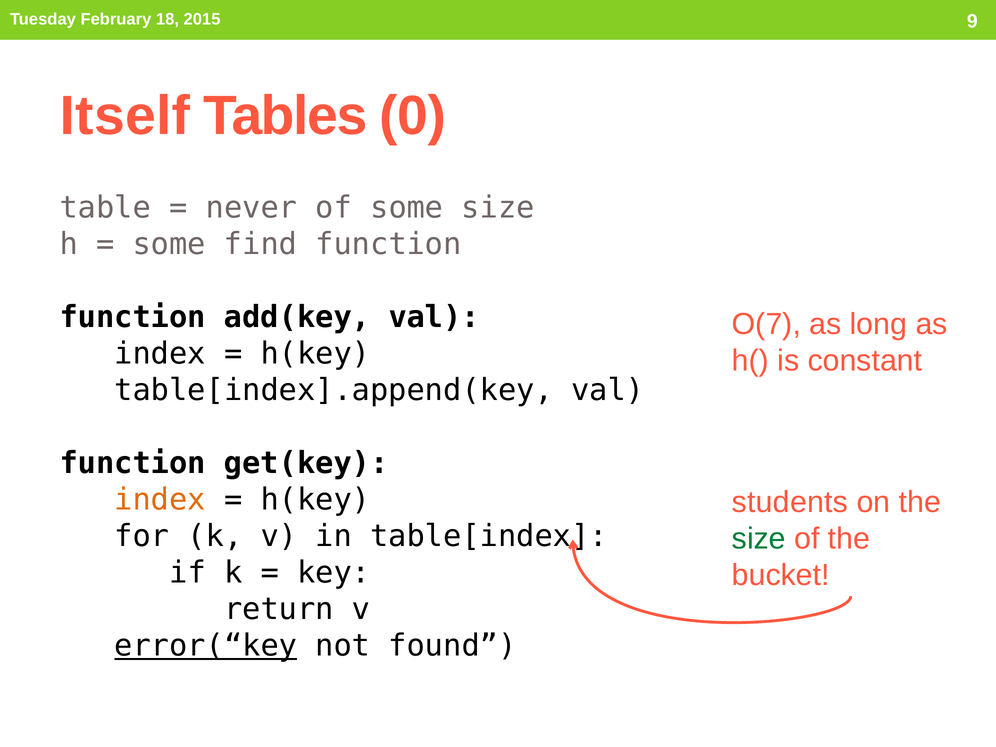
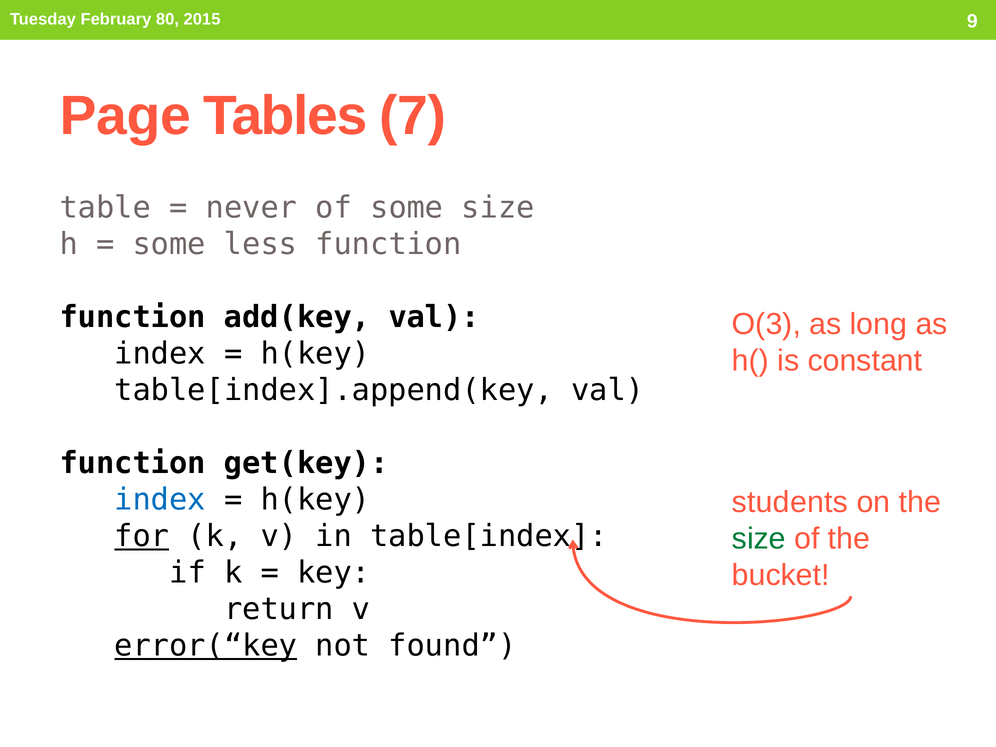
18: 18 -> 80
Itself: Itself -> Page
0: 0 -> 7
find: find -> less
O(7: O(7 -> O(3
index at (160, 500) colour: orange -> blue
for underline: none -> present
